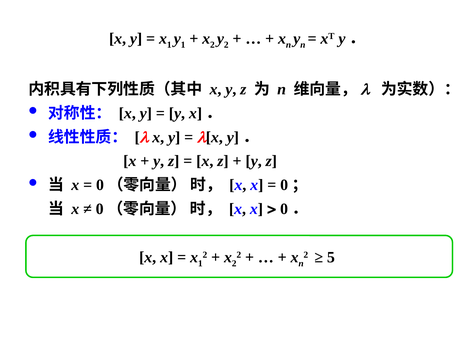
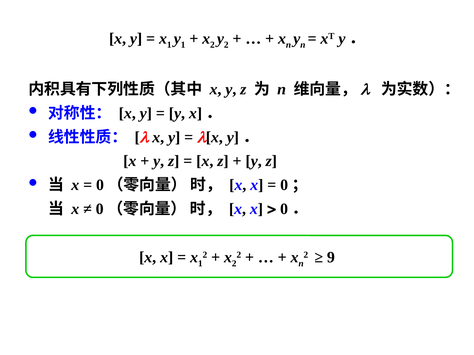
5: 5 -> 9
